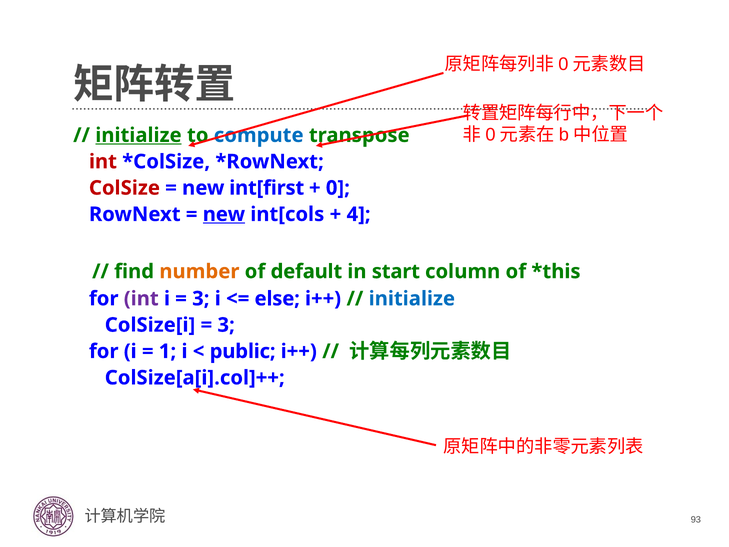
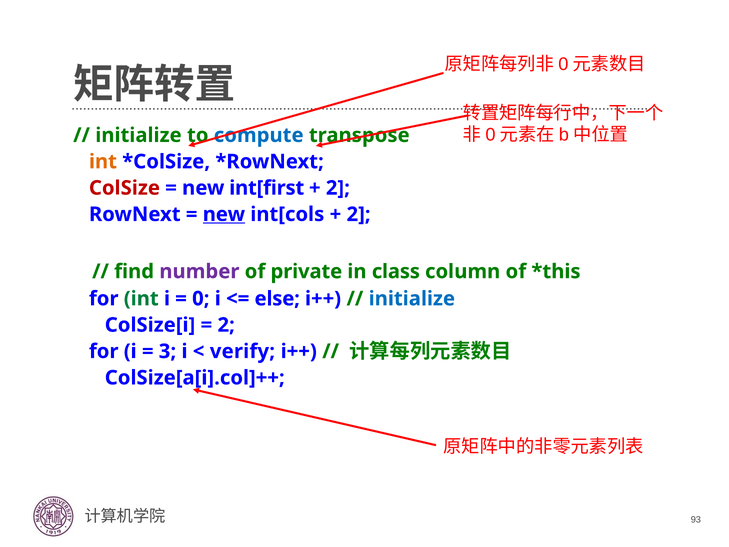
initialize at (138, 135) underline: present -> none
int at (103, 162) colour: red -> orange
0 at (338, 188): 0 -> 2
4 at (359, 214): 4 -> 2
number colour: orange -> purple
default: default -> private
start: start -> class
int at (141, 299) colour: purple -> green
3 at (201, 299): 3 -> 0
3 at (226, 325): 3 -> 2
1: 1 -> 3
public: public -> verify
